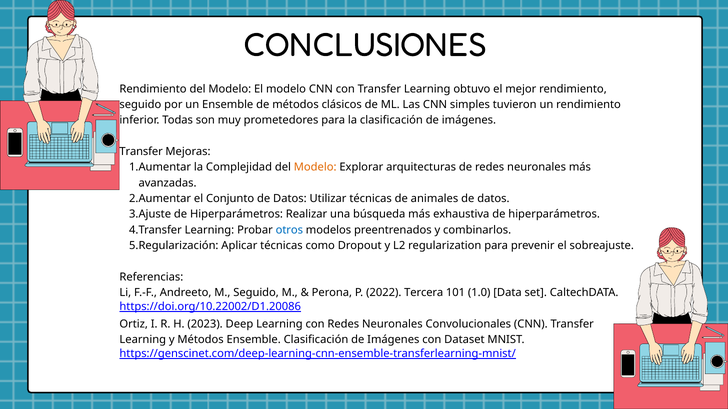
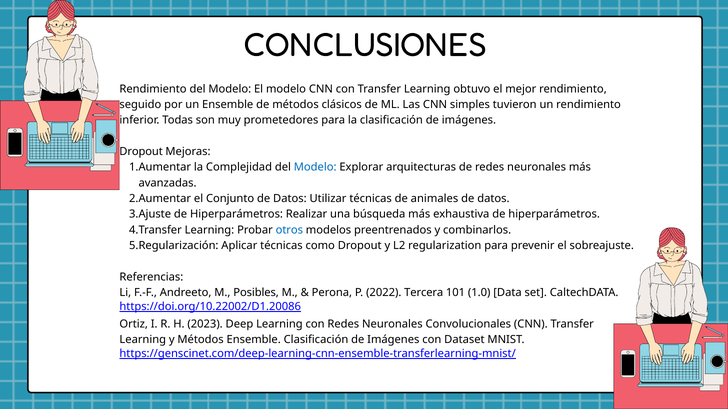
Transfer at (141, 152): Transfer -> Dropout
Modelo at (315, 167) colour: orange -> blue
M Seguido: Seguido -> Posibles
